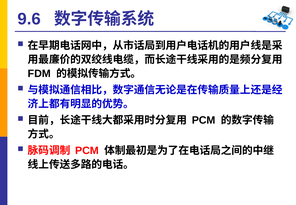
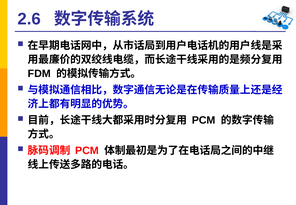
9.6: 9.6 -> 2.6
